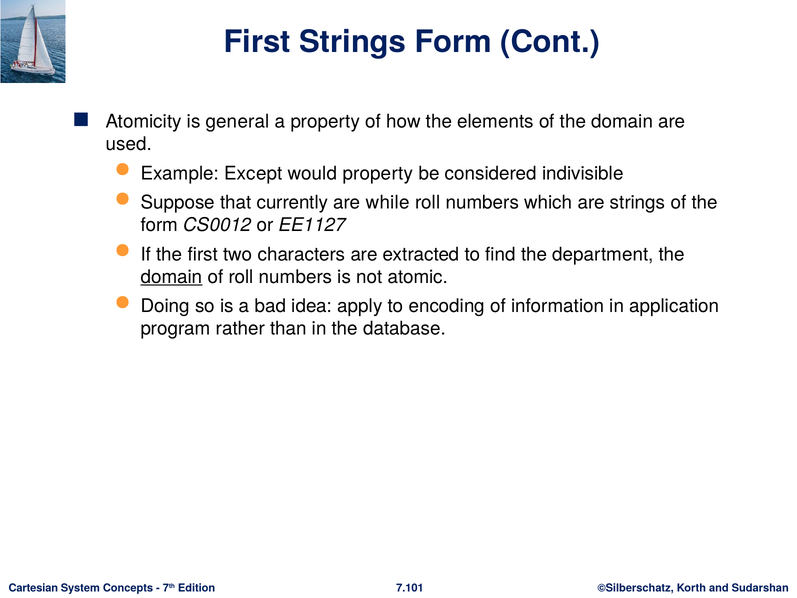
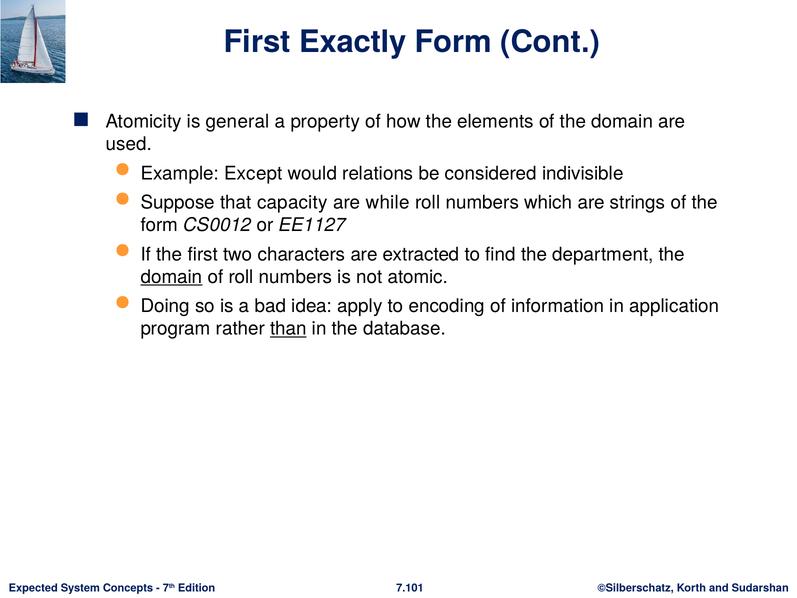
First Strings: Strings -> Exactly
would property: property -> relations
currently: currently -> capacity
than underline: none -> present
Cartesian: Cartesian -> Expected
